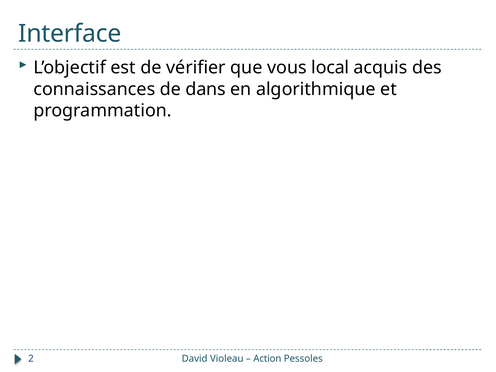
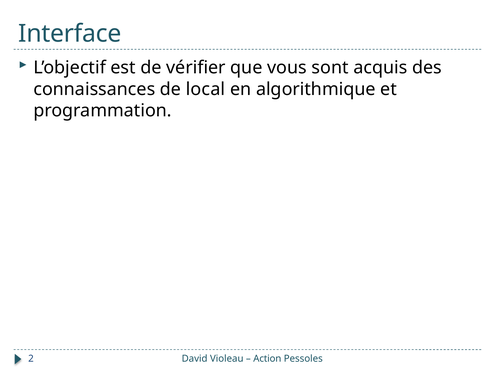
local: local -> sont
dans: dans -> local
